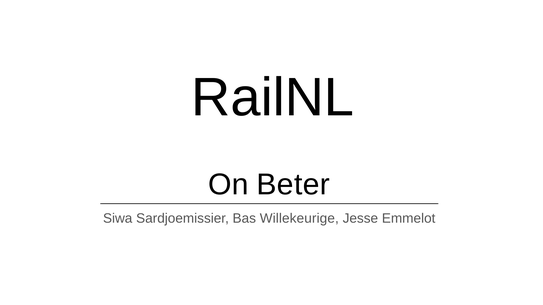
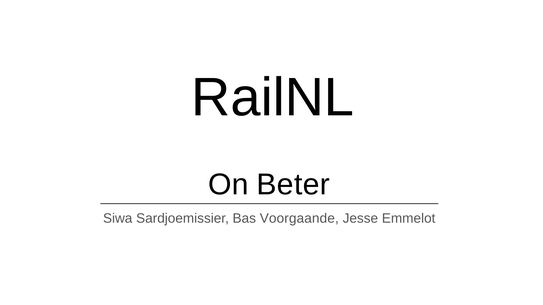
Willekeurige: Willekeurige -> Voorgaande
